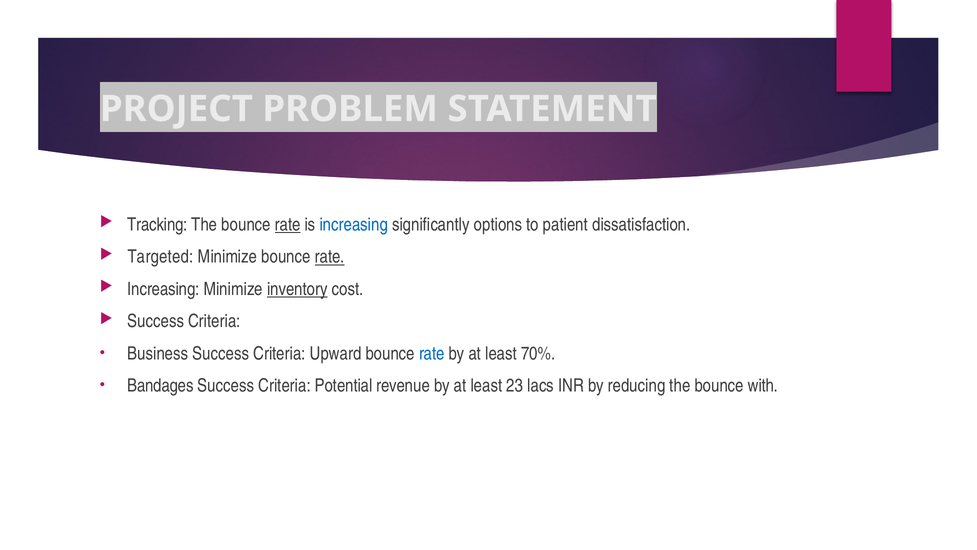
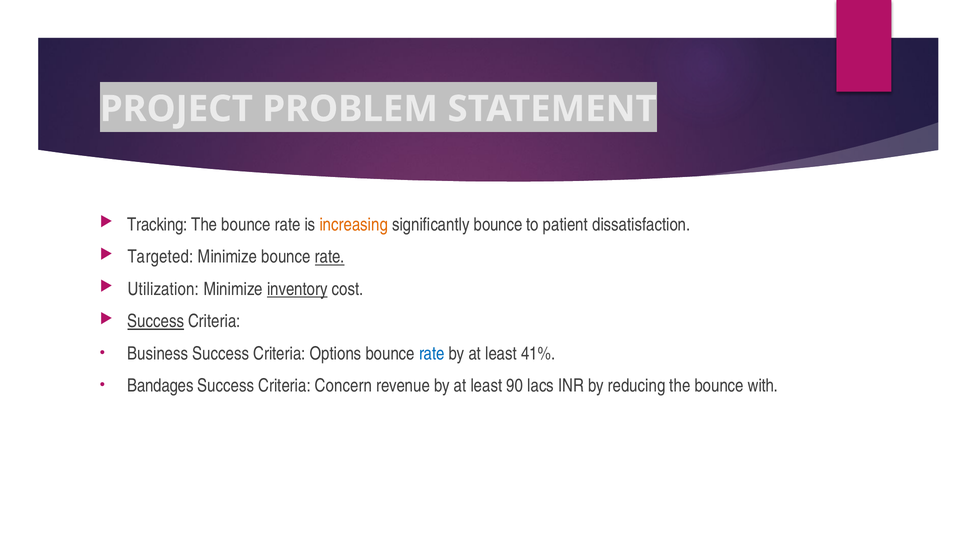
rate at (288, 225) underline: present -> none
increasing at (354, 225) colour: blue -> orange
significantly options: options -> bounce
Increasing at (163, 289): Increasing -> Utilization
Success at (156, 321) underline: none -> present
Upward: Upward -> Options
70%: 70% -> 41%
Potential: Potential -> Concern
23: 23 -> 90
